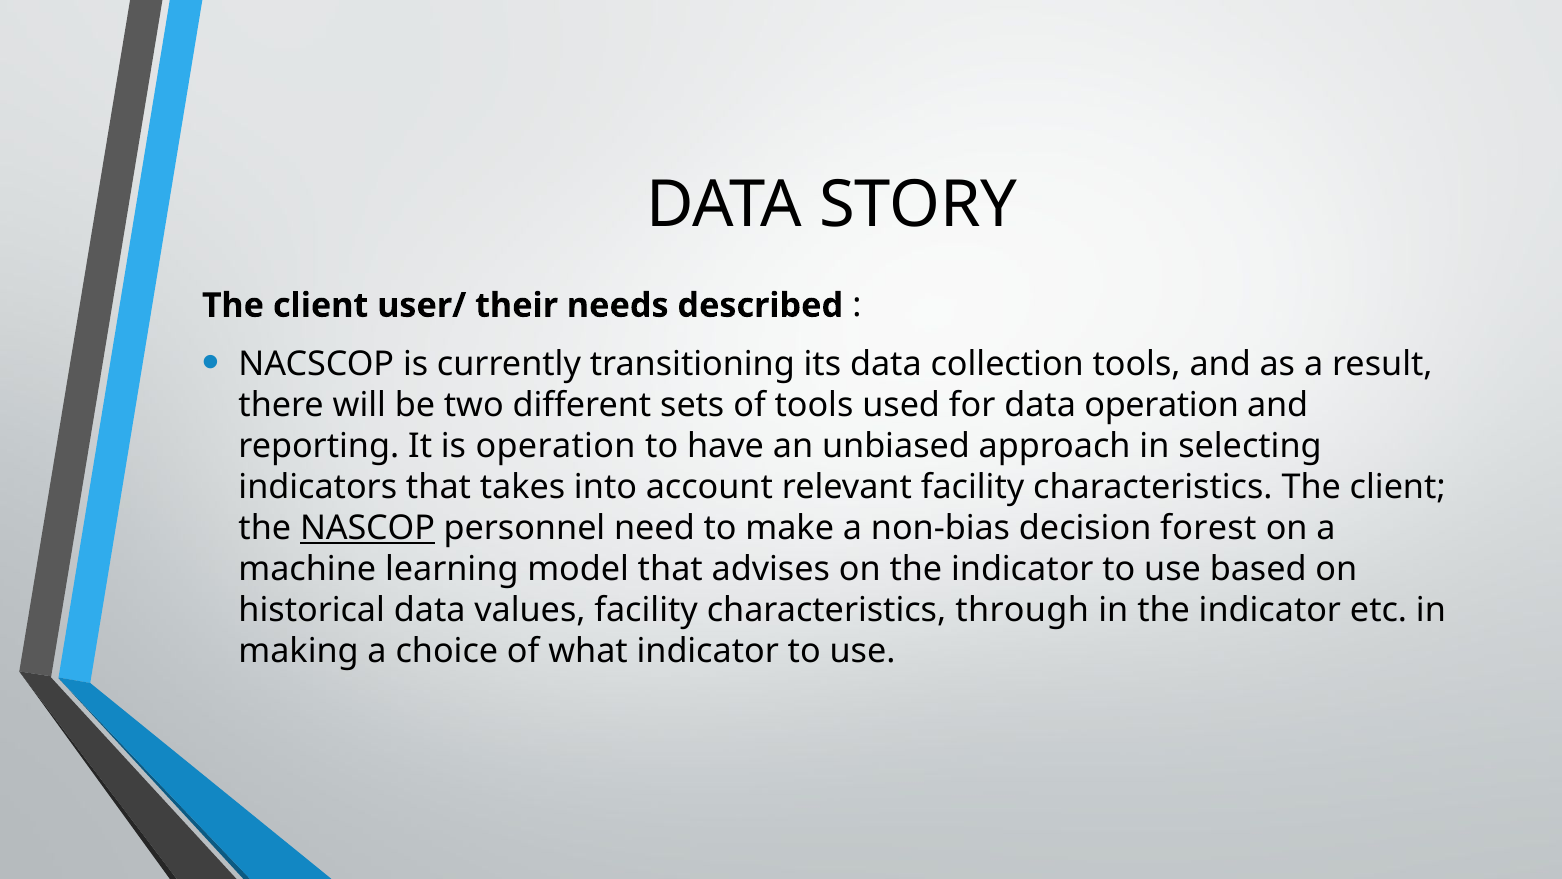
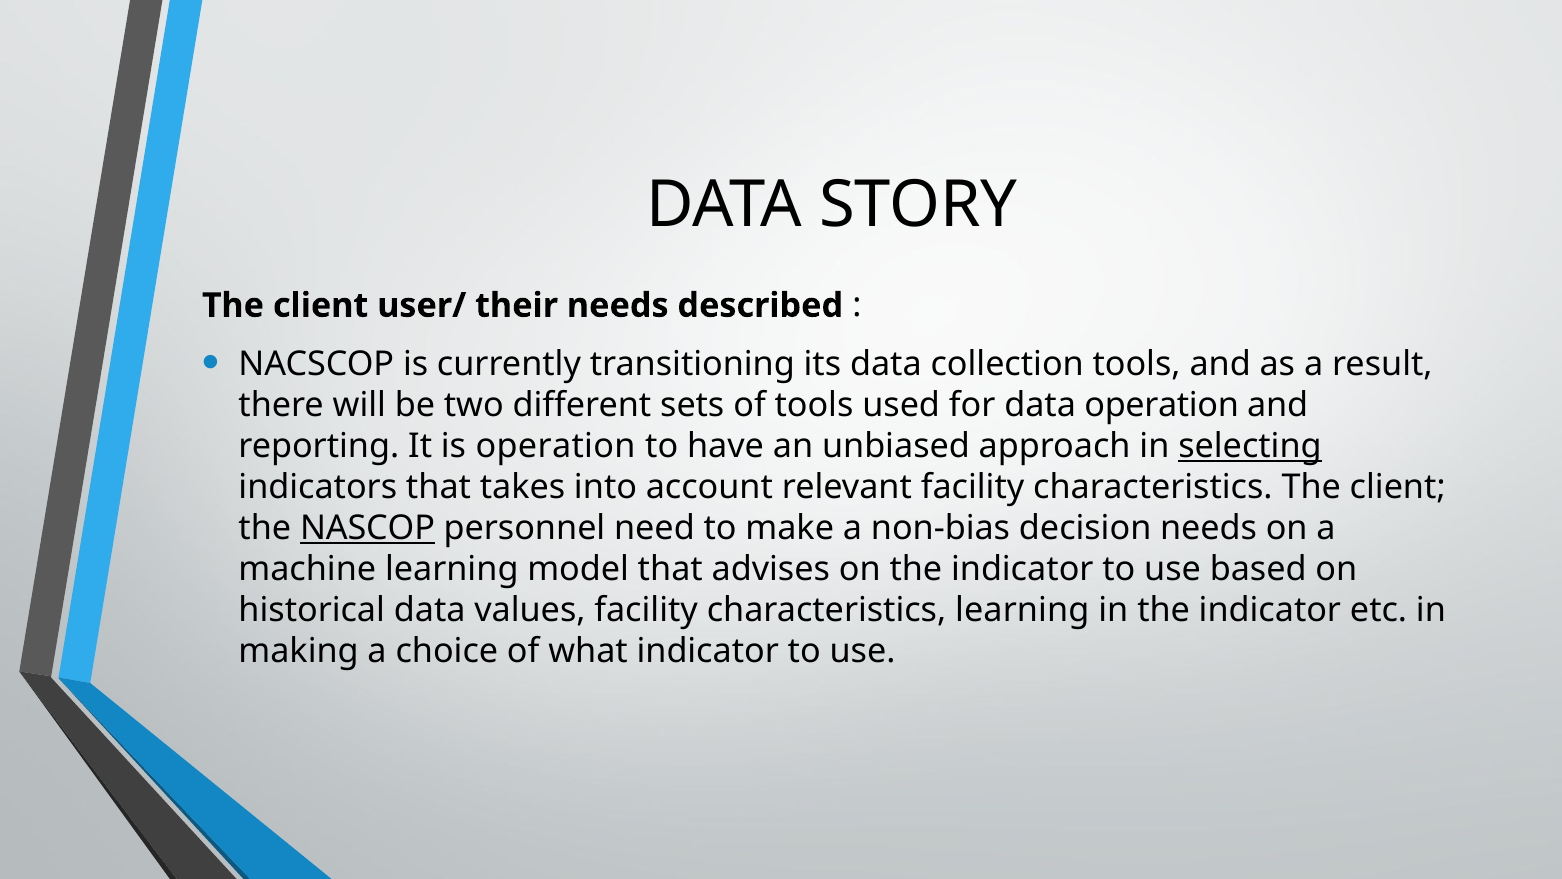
selecting underline: none -> present
decision forest: forest -> needs
characteristics through: through -> learning
